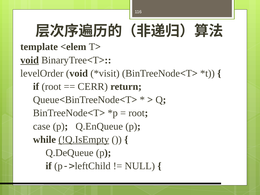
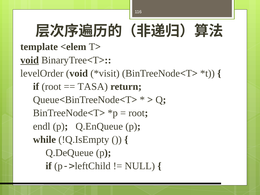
CERR: CERR -> TASA
case: case -> endl
!Q.IsEmpty underline: present -> none
